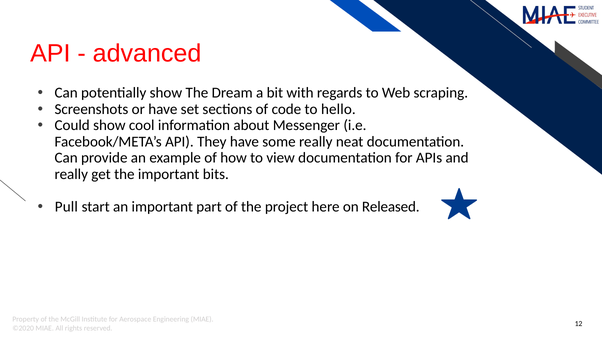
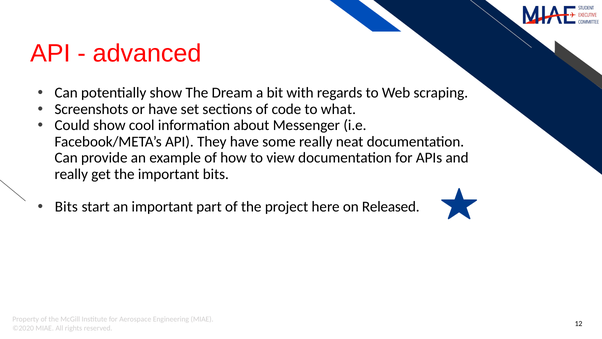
hello: hello -> what
Pull at (66, 207): Pull -> Bits
